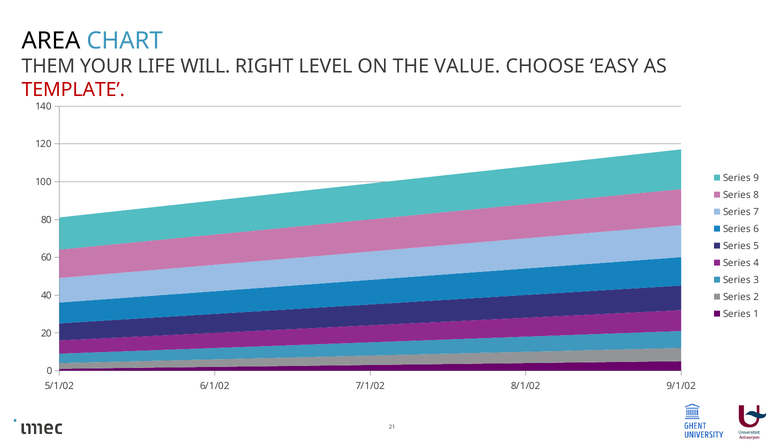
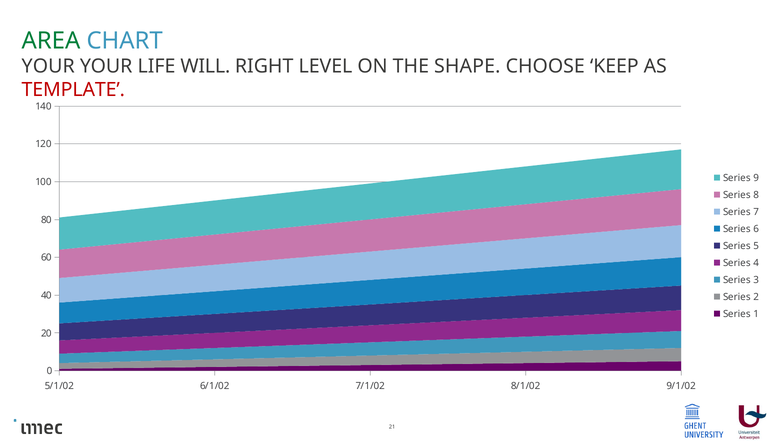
AREA colour: black -> green
THEM at (48, 66): THEM -> YOUR
VALUE: VALUE -> SHAPE
EASY: EASY -> KEEP
